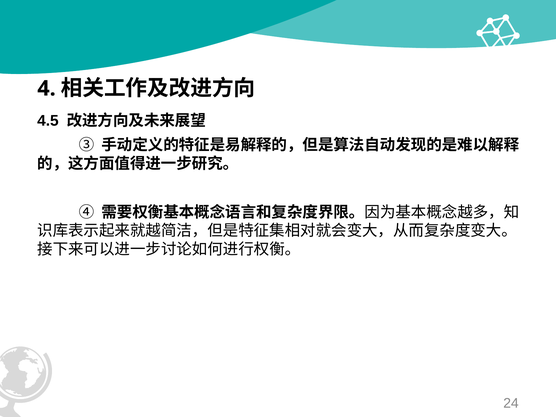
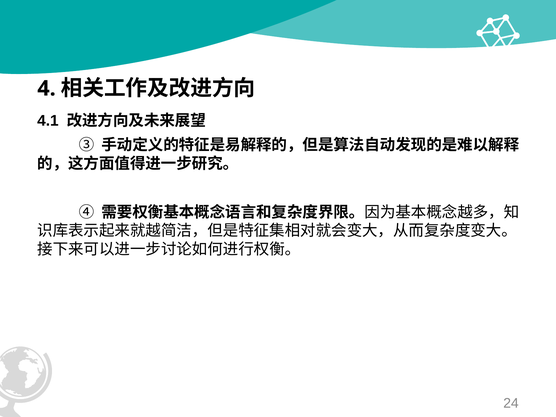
4.5: 4.5 -> 4.1
